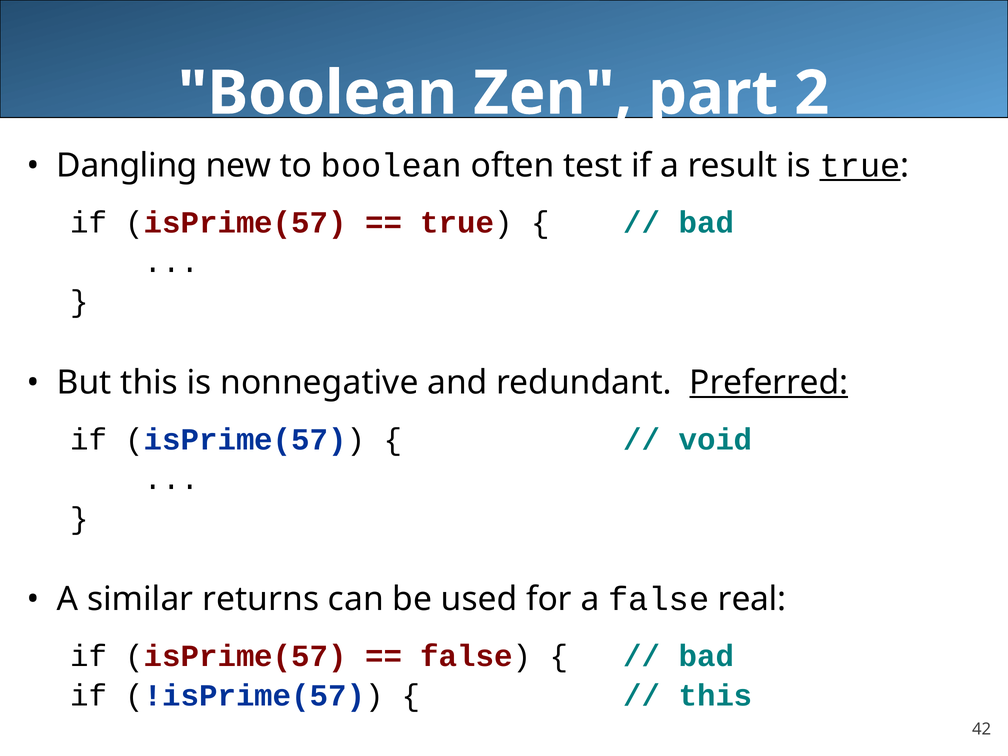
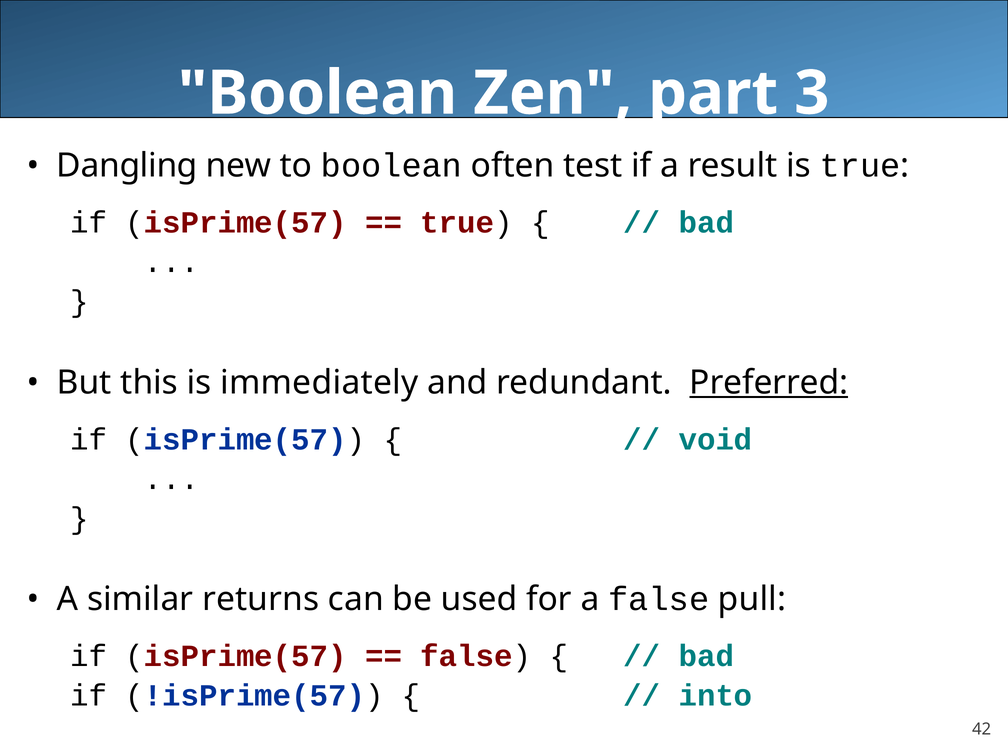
2: 2 -> 3
true at (860, 166) underline: present -> none
nonnegative: nonnegative -> immediately
real: real -> pull
this at (716, 696): this -> into
